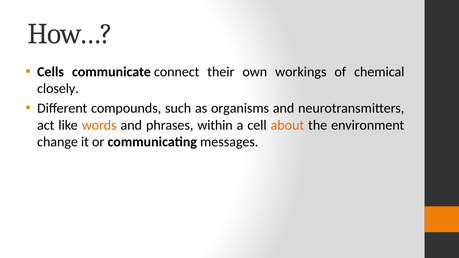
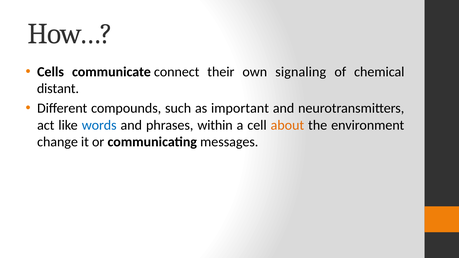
workings: workings -> signaling
closely: closely -> distant
organisms: organisms -> important
words colour: orange -> blue
